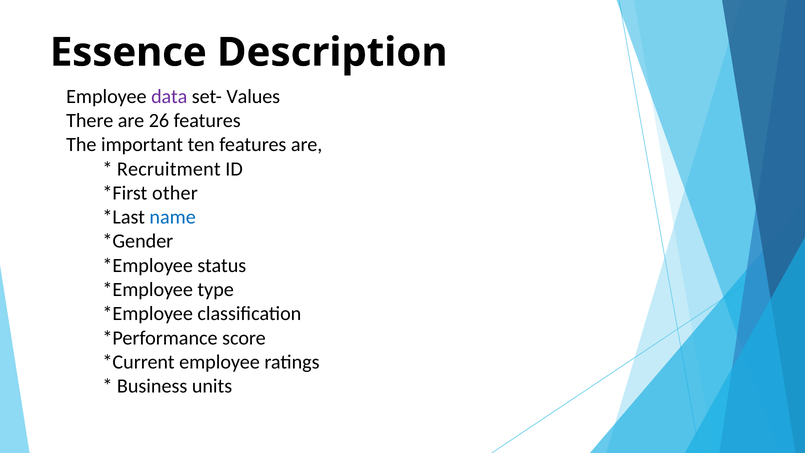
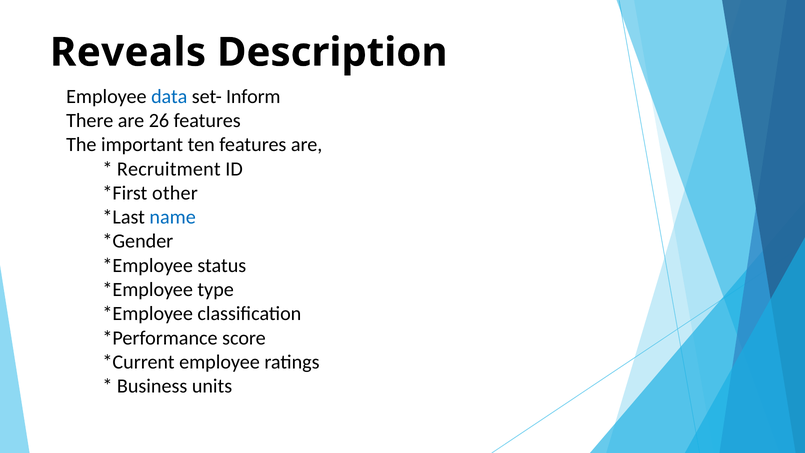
Essence: Essence -> Reveals
data colour: purple -> blue
Values: Values -> Inform
